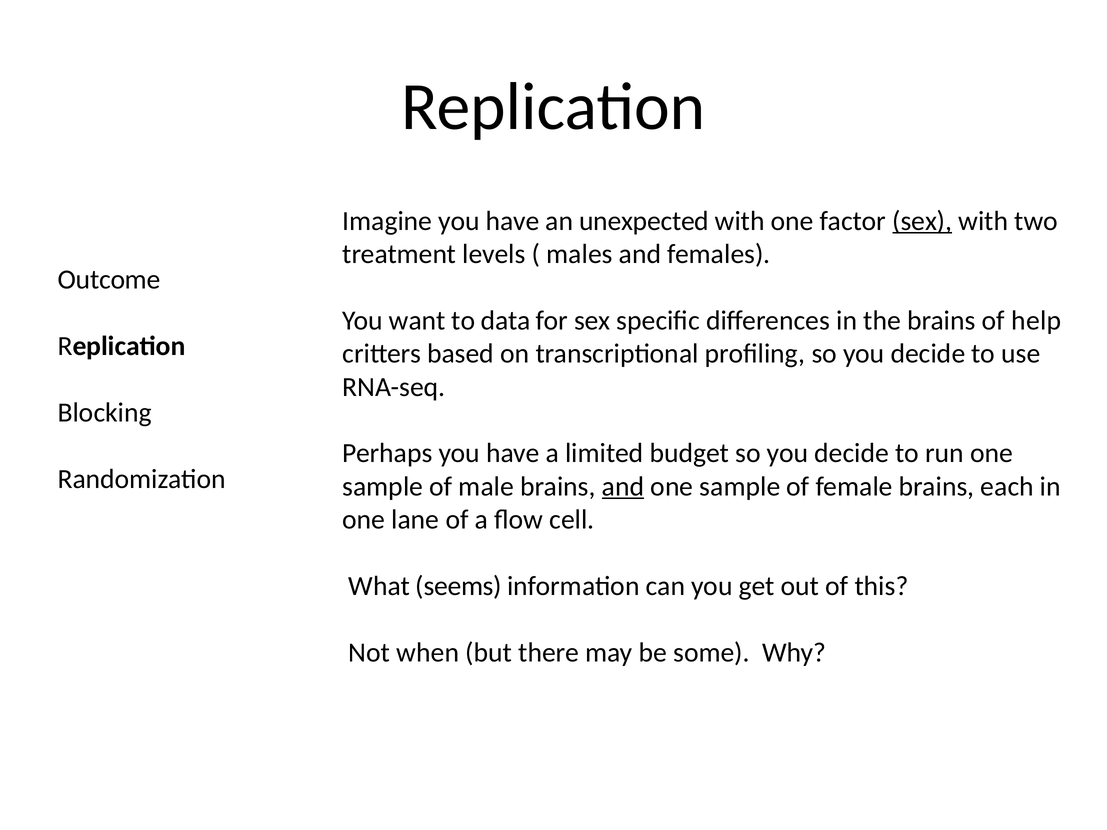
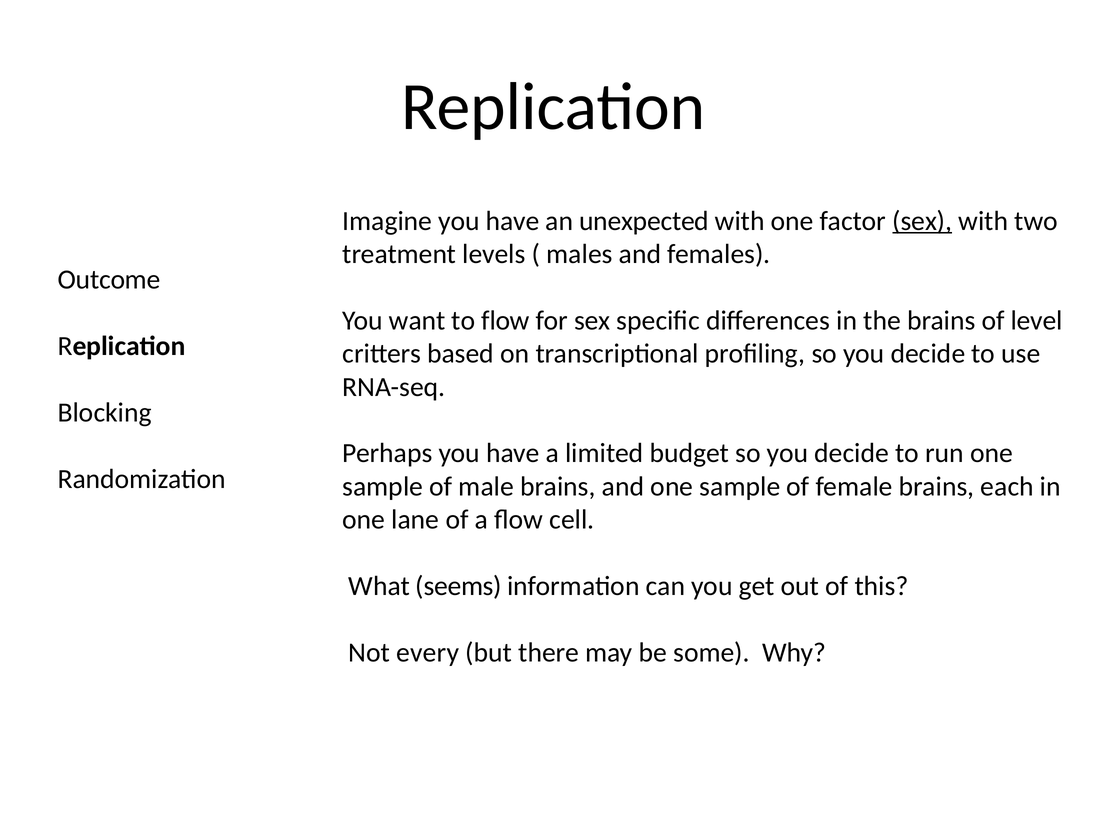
to data: data -> flow
help: help -> level
and at (623, 487) underline: present -> none
when: when -> every
